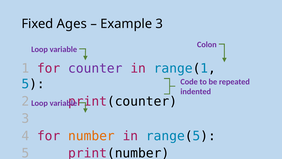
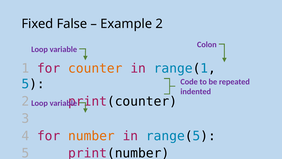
Ages: Ages -> False
Example 3: 3 -> 2
counter colour: purple -> orange
